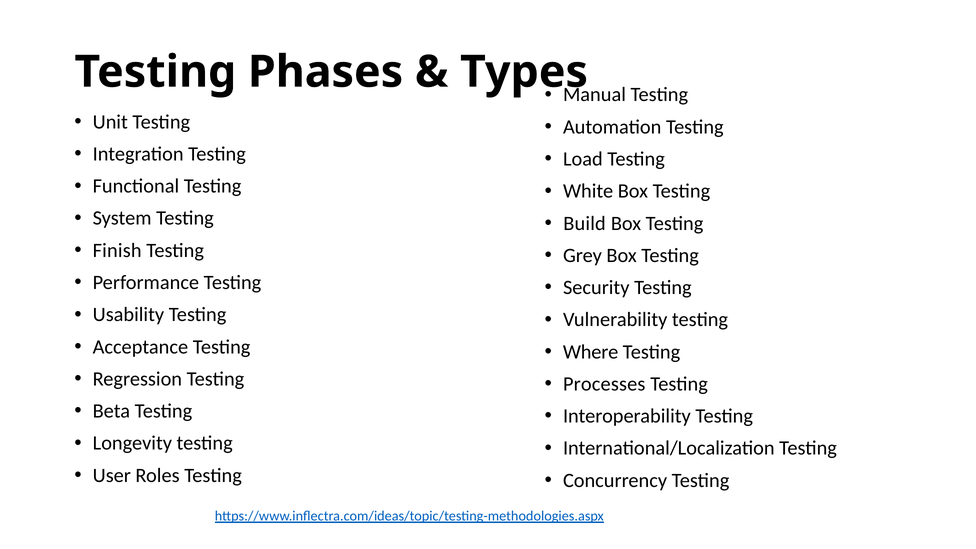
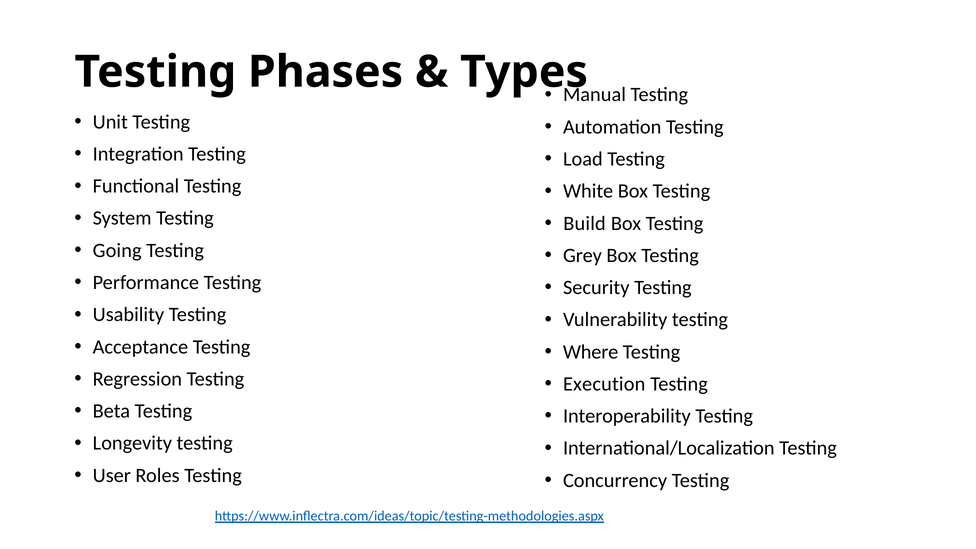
Finish: Finish -> Going
Processes: Processes -> Execution
